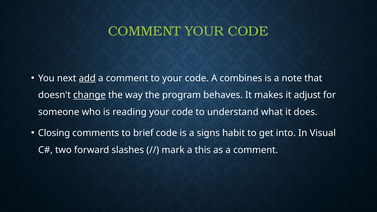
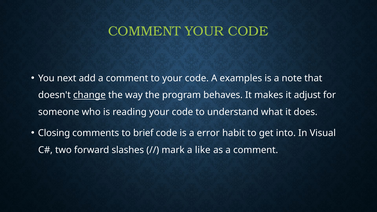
add underline: present -> none
combines: combines -> examples
signs: signs -> error
this: this -> like
